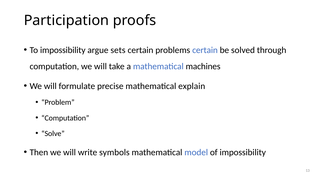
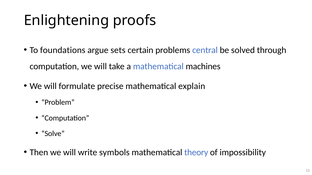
Participation: Participation -> Enlightening
To impossibility: impossibility -> foundations
problems certain: certain -> central
model: model -> theory
